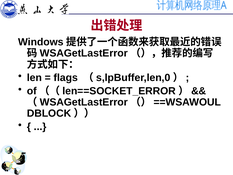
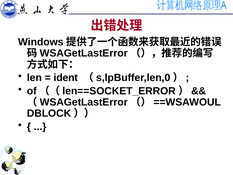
flags: flags -> ident
